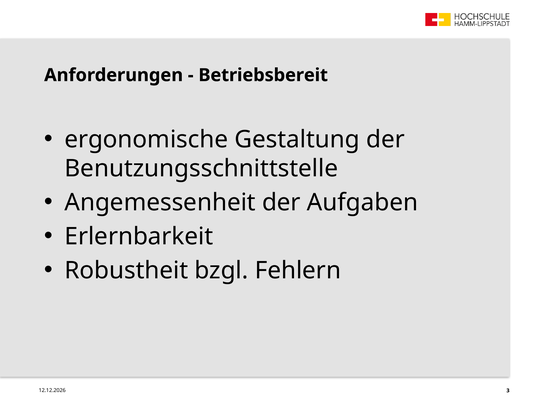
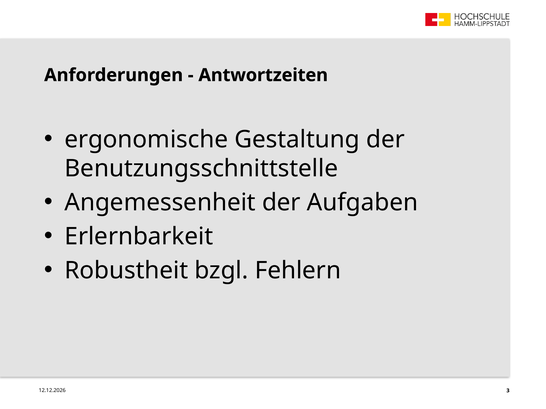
Betriebsbereit: Betriebsbereit -> Antwortzeiten
